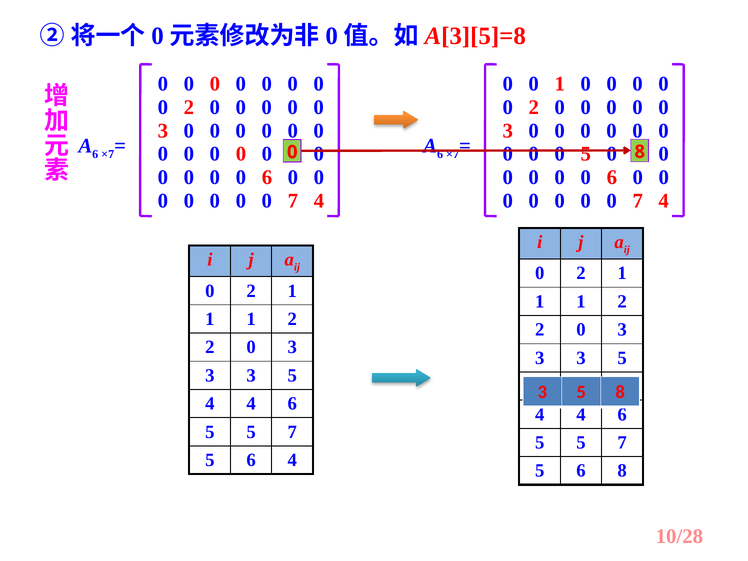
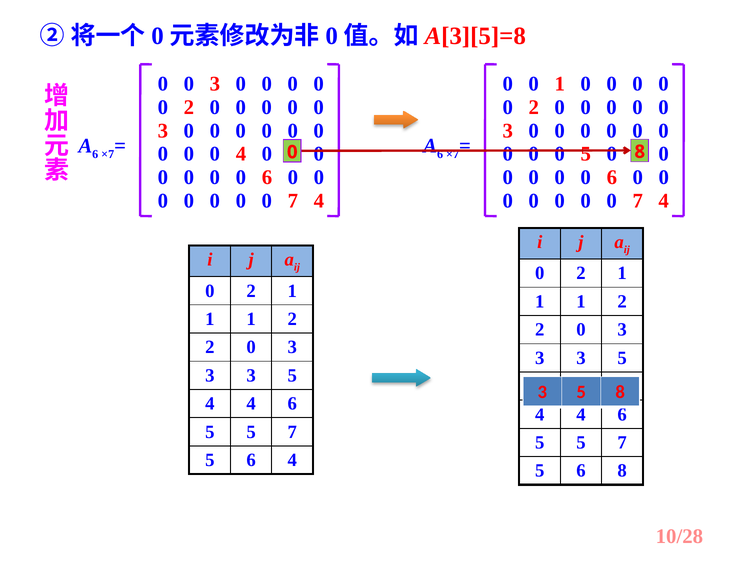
0 at (215, 84): 0 -> 3
0 at (241, 154): 0 -> 4
